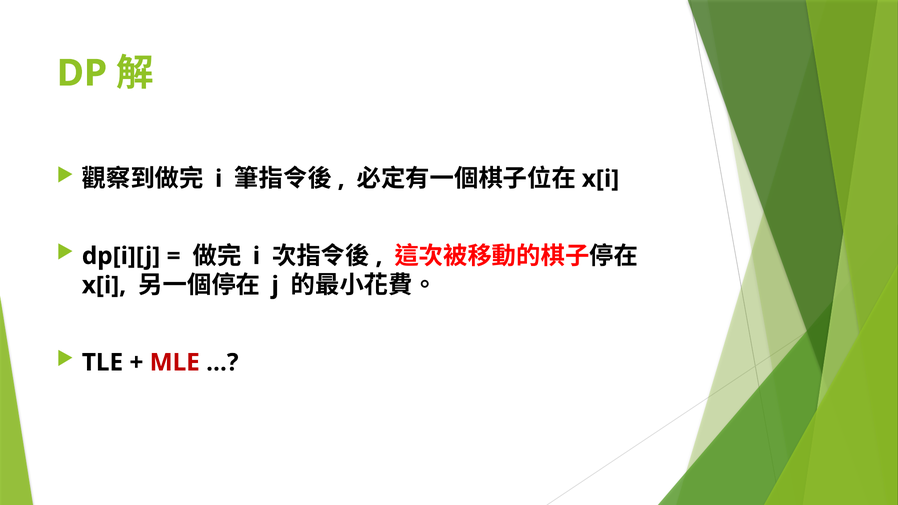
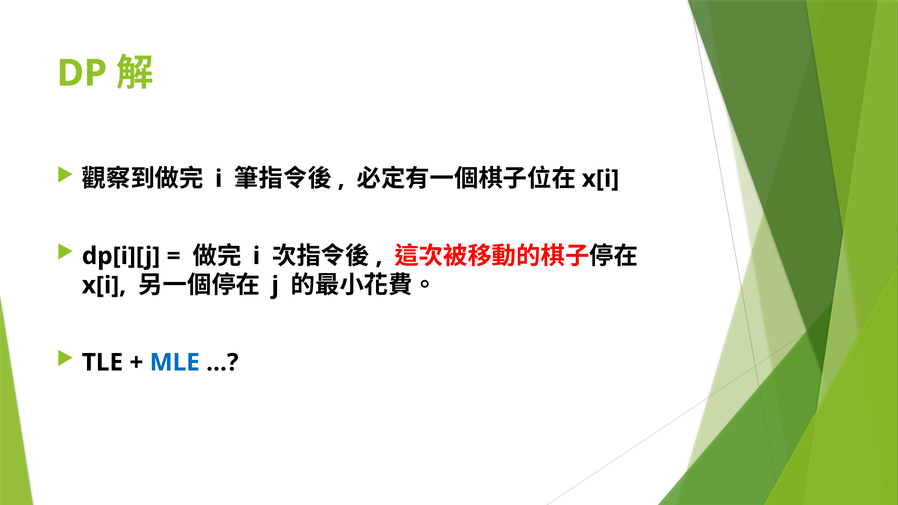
MLE colour: red -> blue
